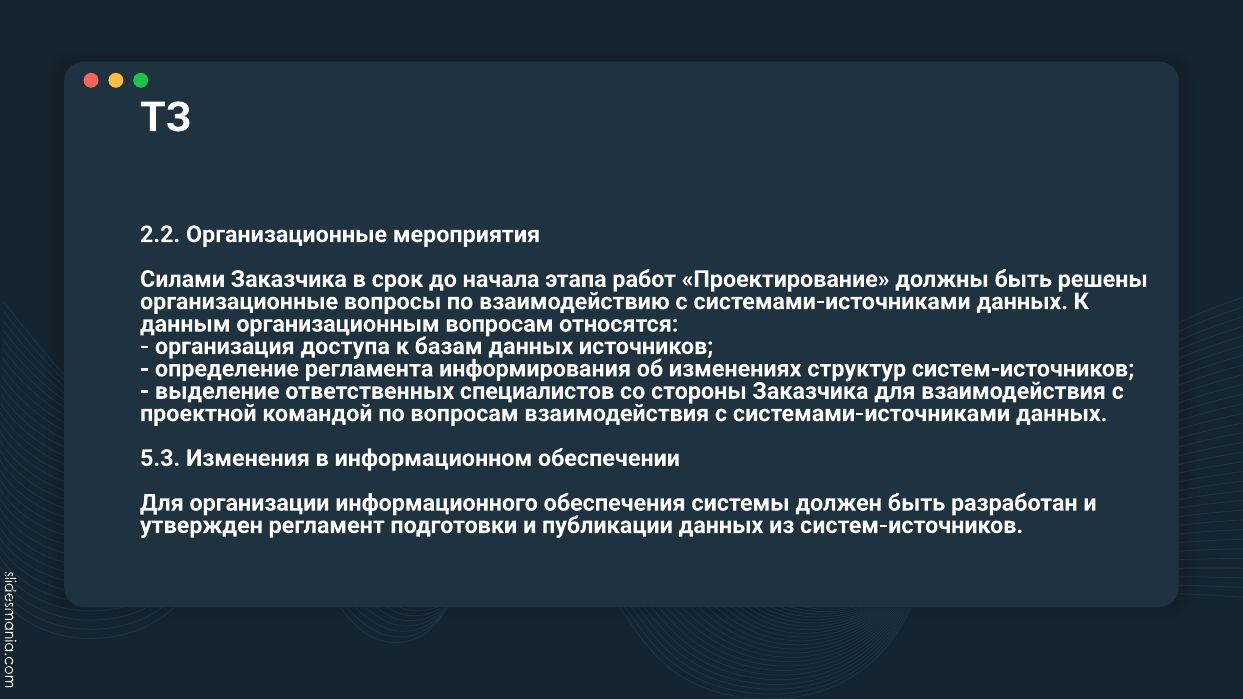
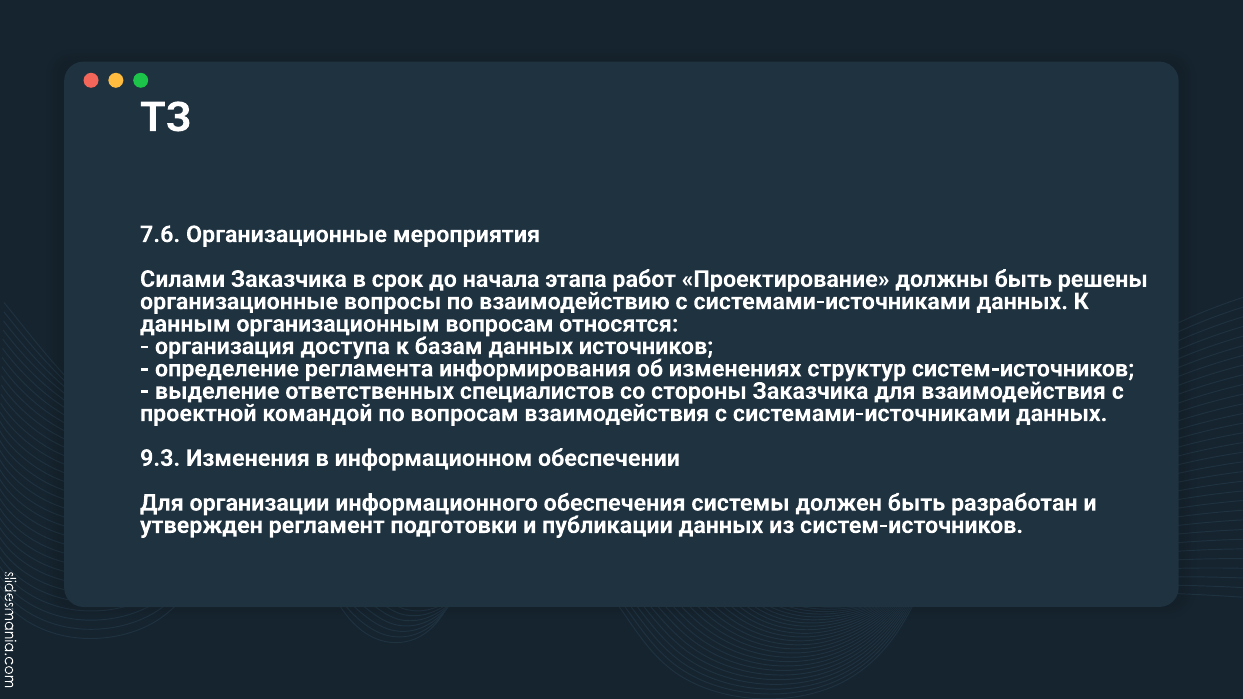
2.2: 2.2 -> 7.6
5.3: 5.3 -> 9.3
